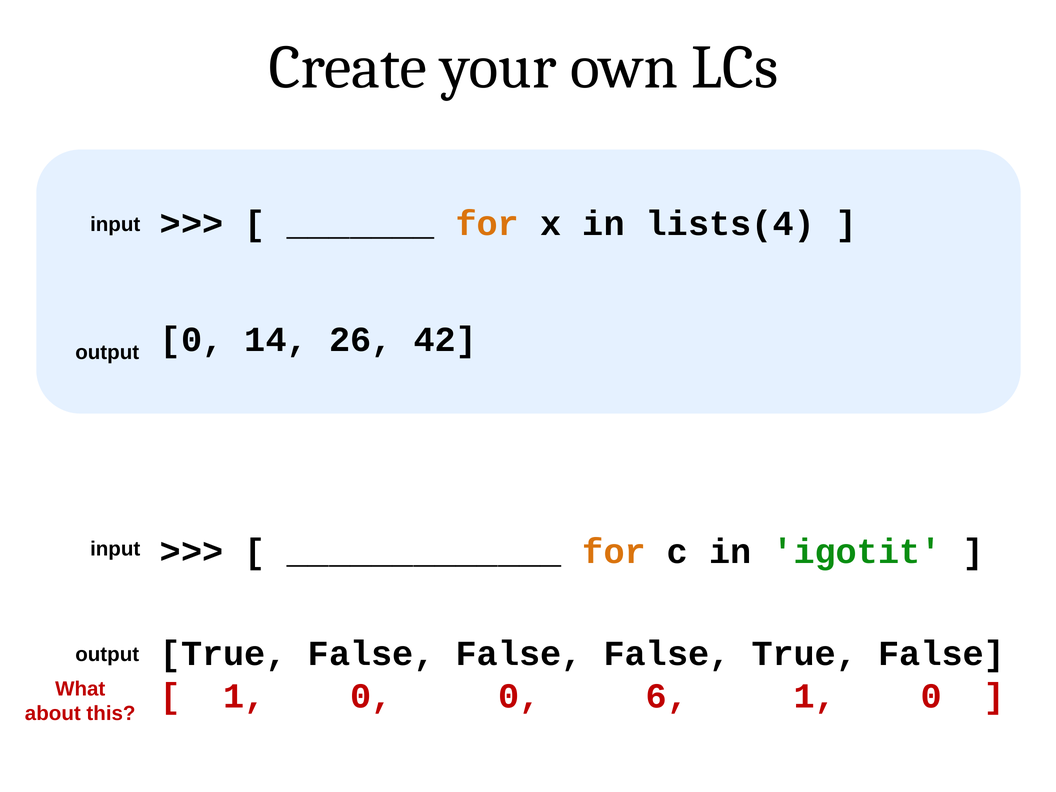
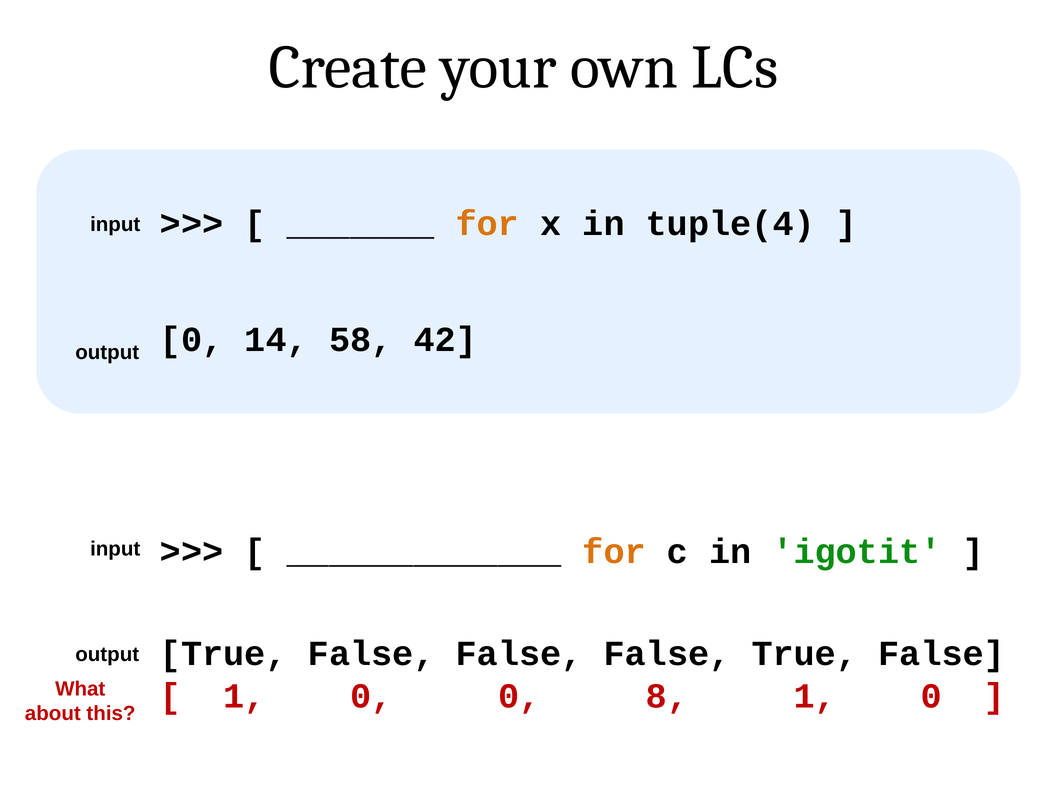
lists(4: lists(4 -> tuple(4
26: 26 -> 58
6: 6 -> 8
